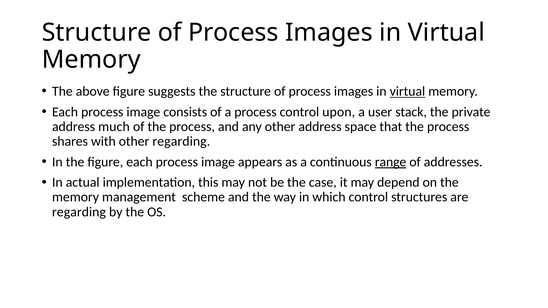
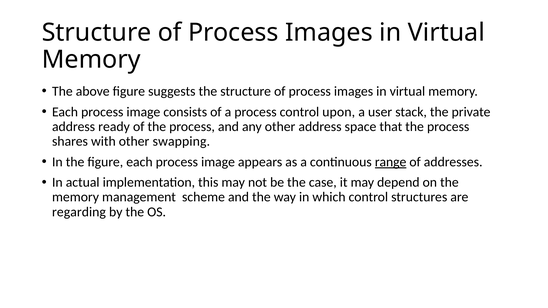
virtual at (407, 91) underline: present -> none
much: much -> ready
other regarding: regarding -> swapping
